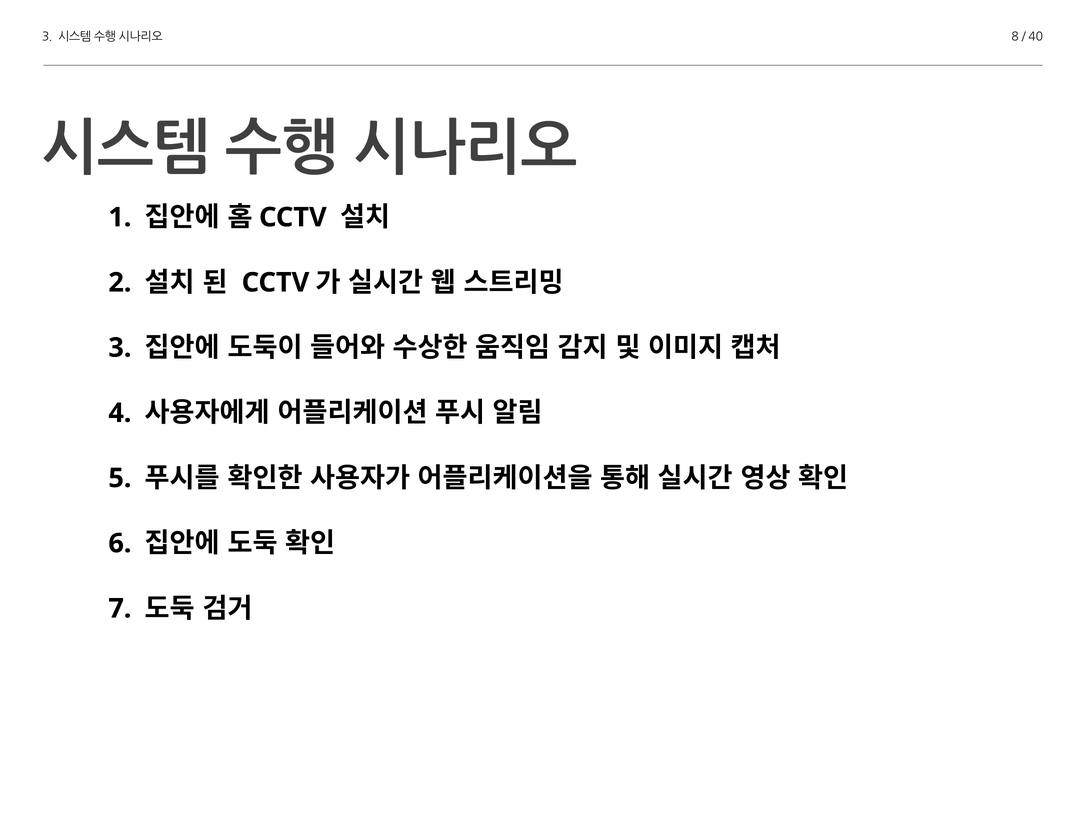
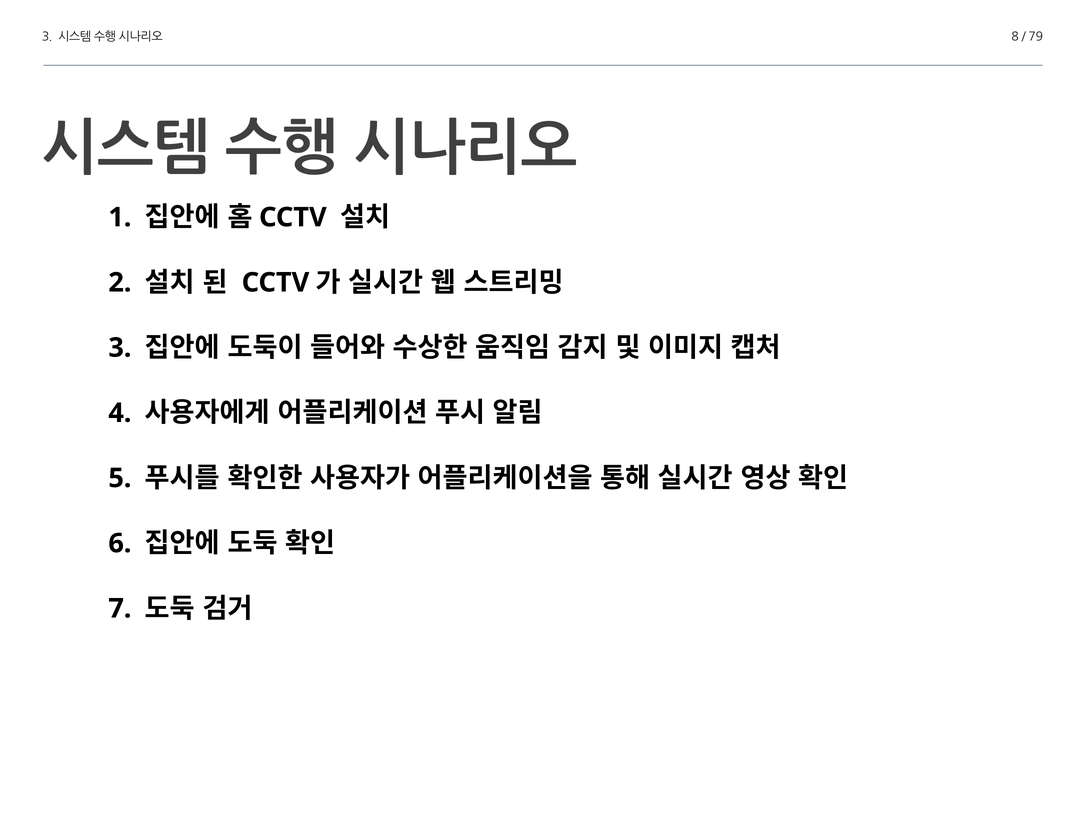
40: 40 -> 79
